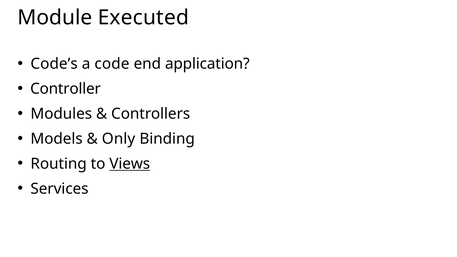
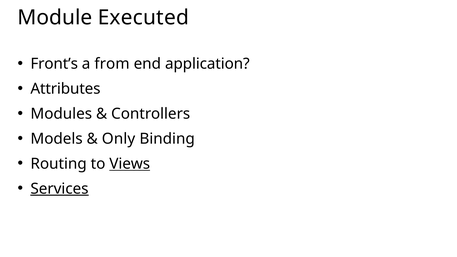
Code’s: Code’s -> Front’s
code: code -> from
Controller: Controller -> Attributes
Services underline: none -> present
